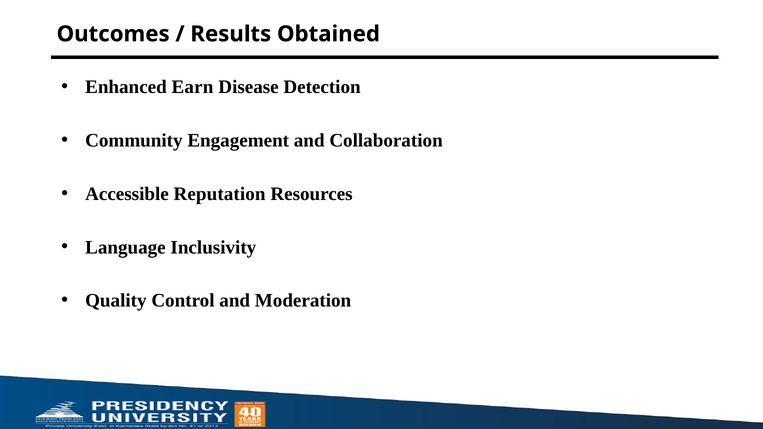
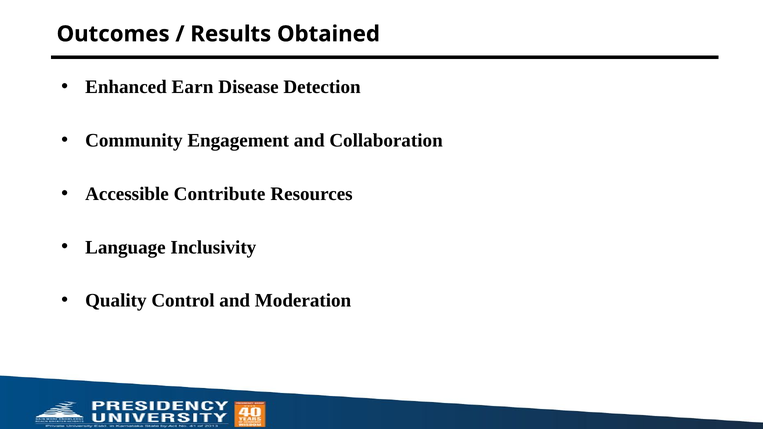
Reputation: Reputation -> Contribute
